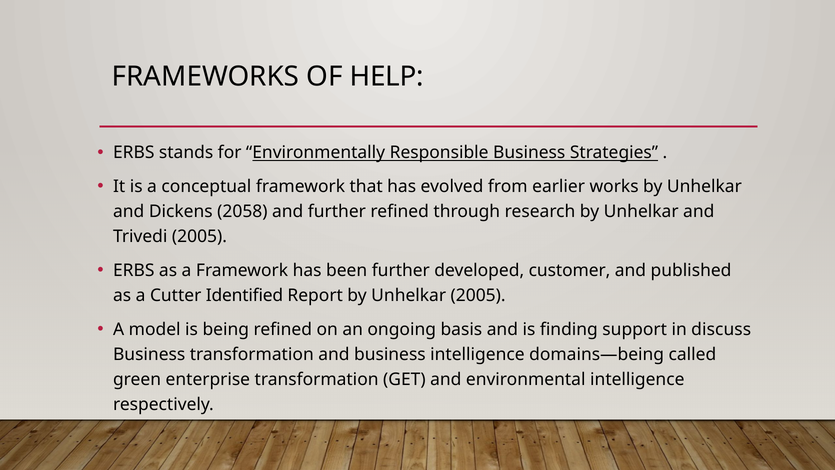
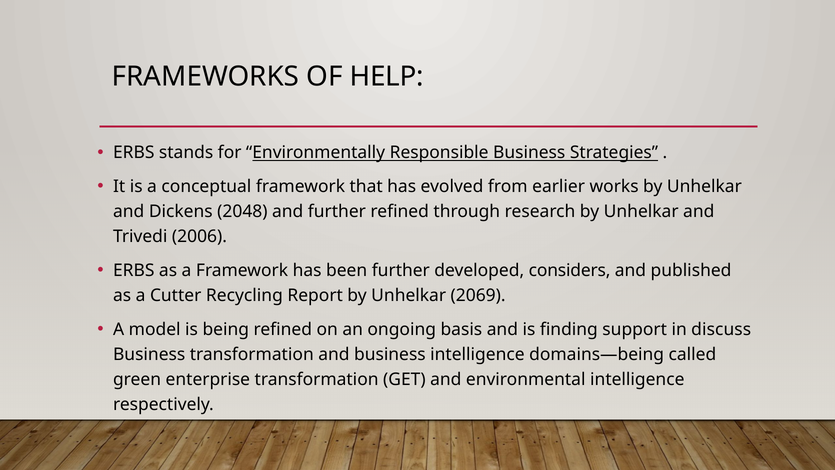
2058: 2058 -> 2048
Trivedi 2005: 2005 -> 2006
customer: customer -> considers
Identified: Identified -> Recycling
Unhelkar 2005: 2005 -> 2069
